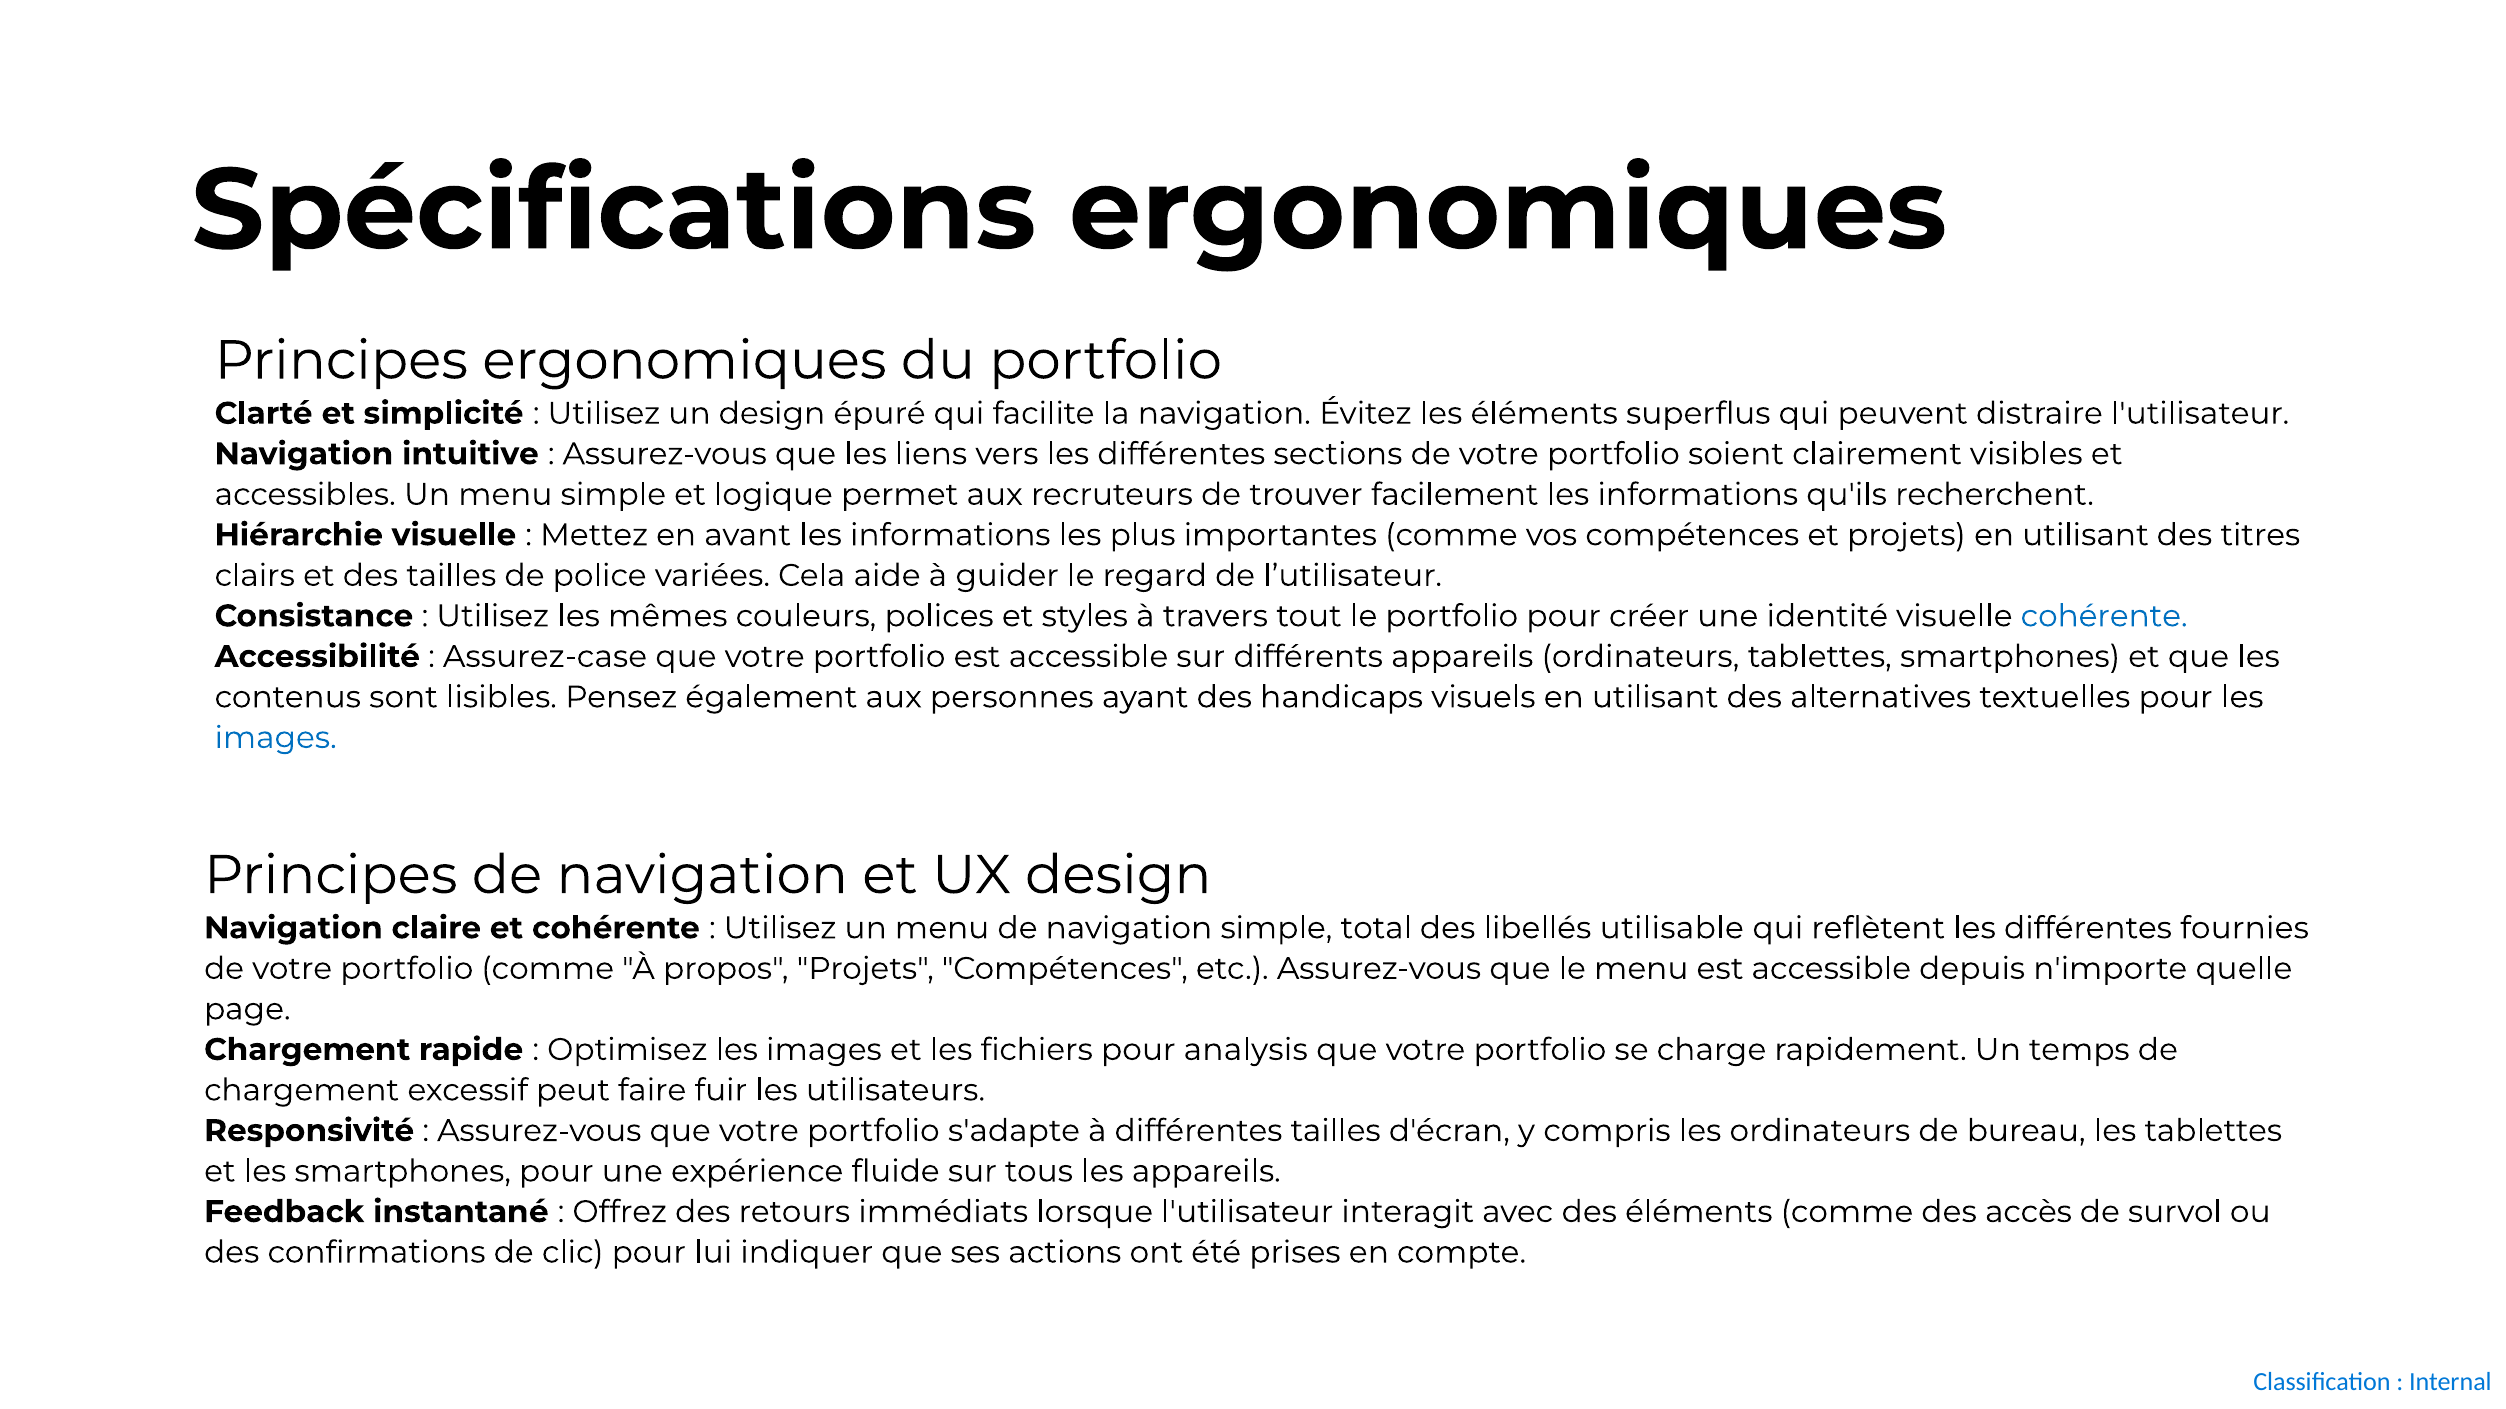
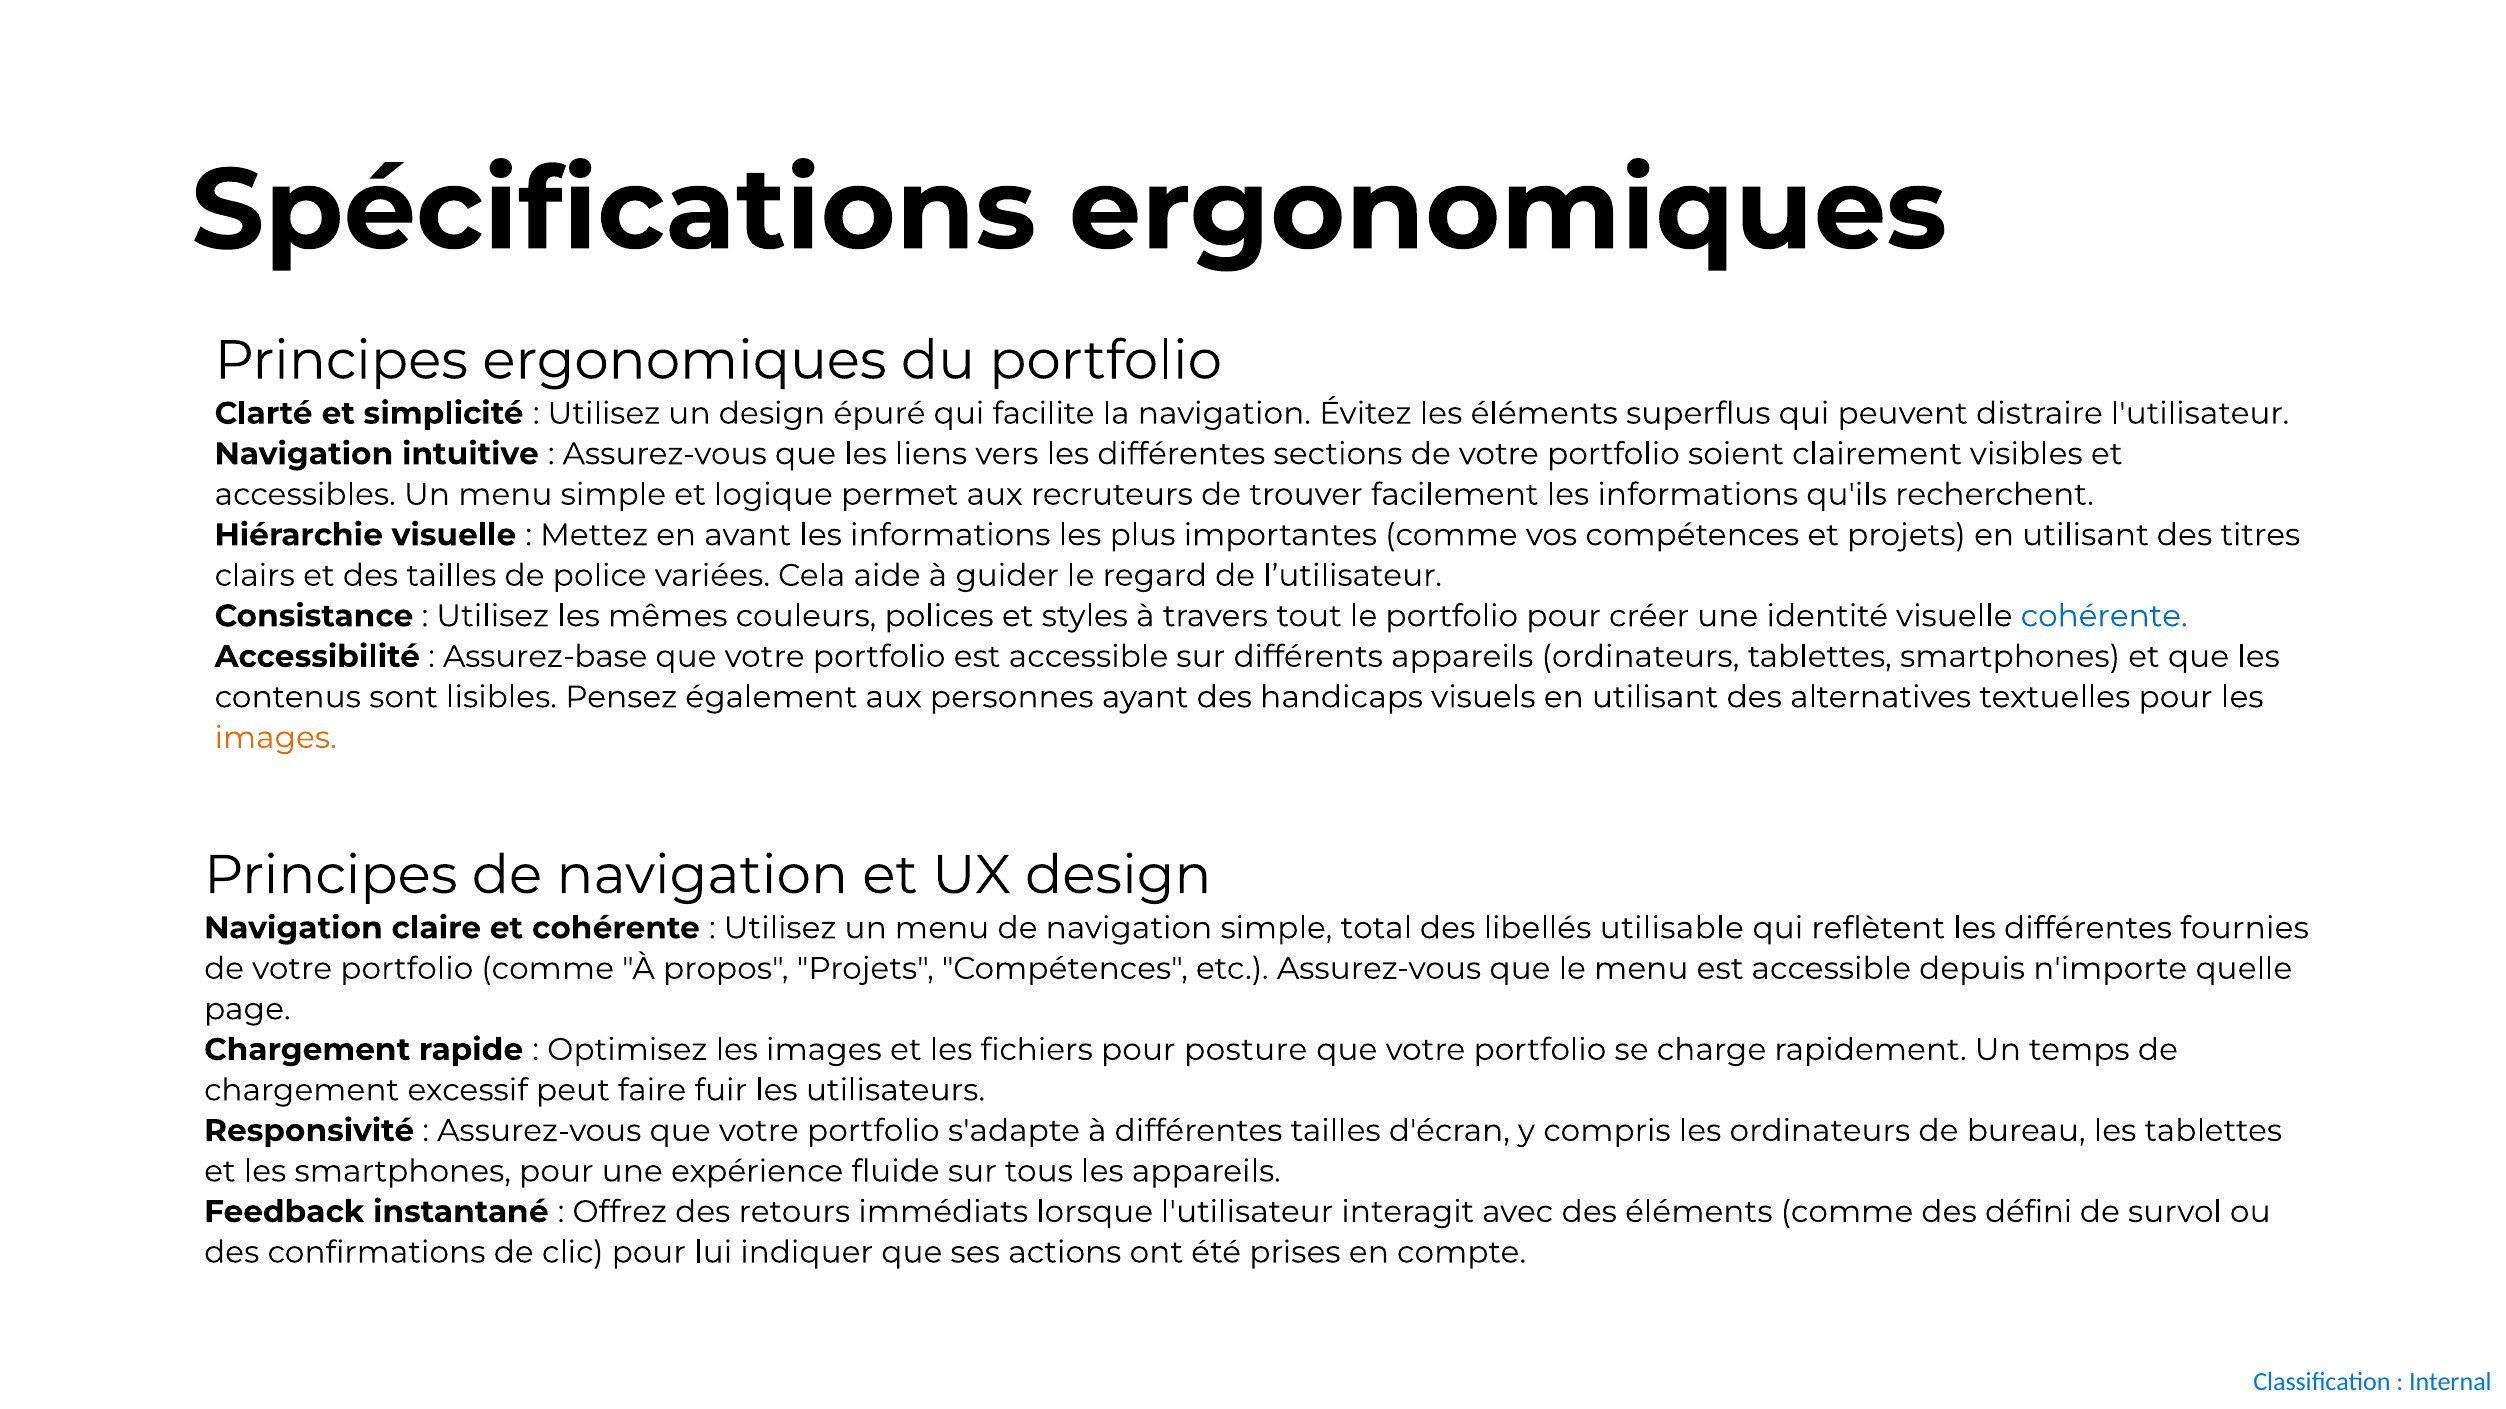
Assurez-case: Assurez-case -> Assurez-base
images at (276, 738) colour: blue -> orange
analysis: analysis -> posture
accès: accès -> défini
